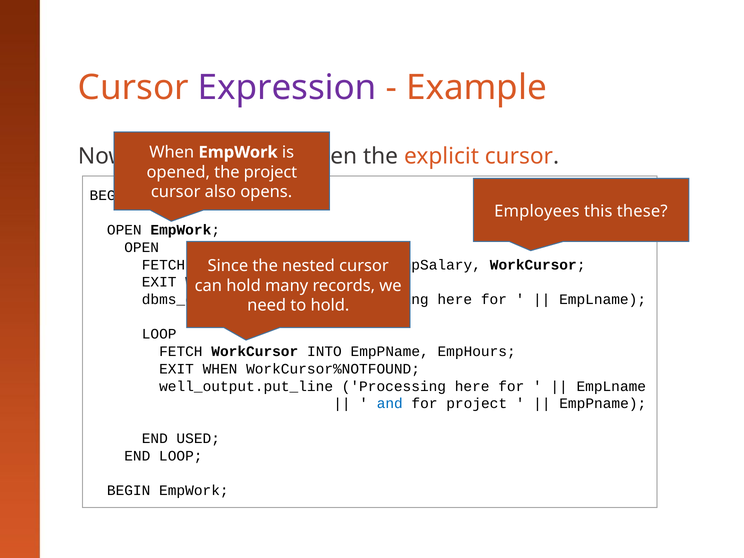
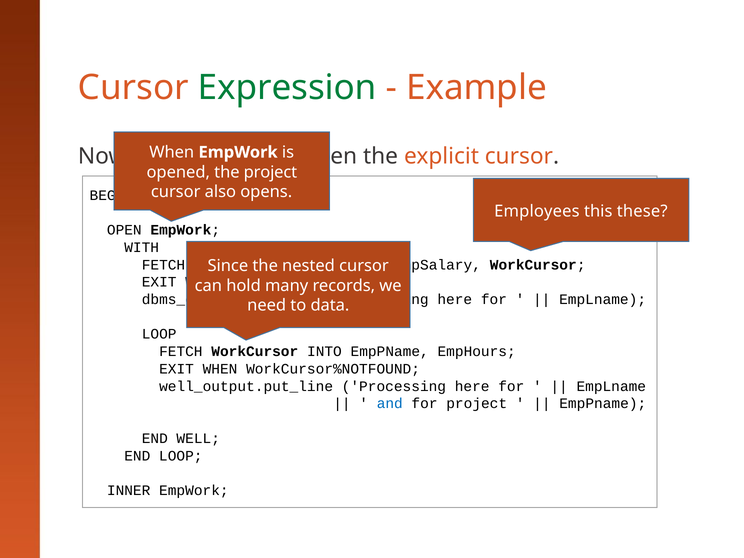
Expression colour: purple -> green
OPEN at (142, 247): OPEN -> WITH
hold at (330, 305): hold -> data
USED: USED -> WELL
BEGIN at (129, 491): BEGIN -> INNER
